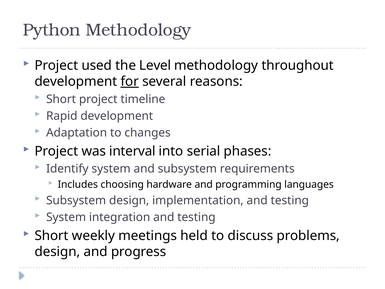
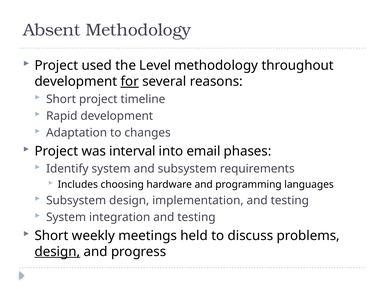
Python: Python -> Absent
serial: serial -> email
design at (57, 251) underline: none -> present
